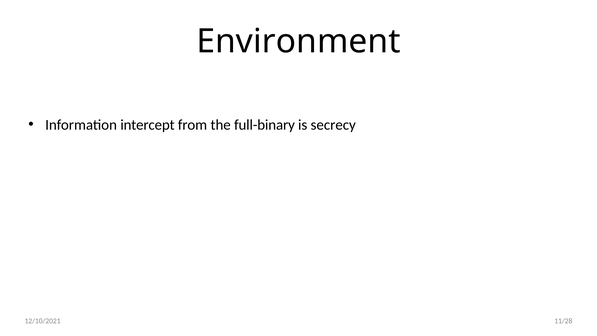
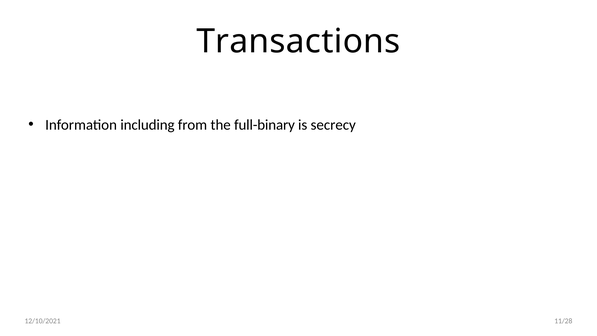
Environment: Environment -> Transactions
intercept: intercept -> including
